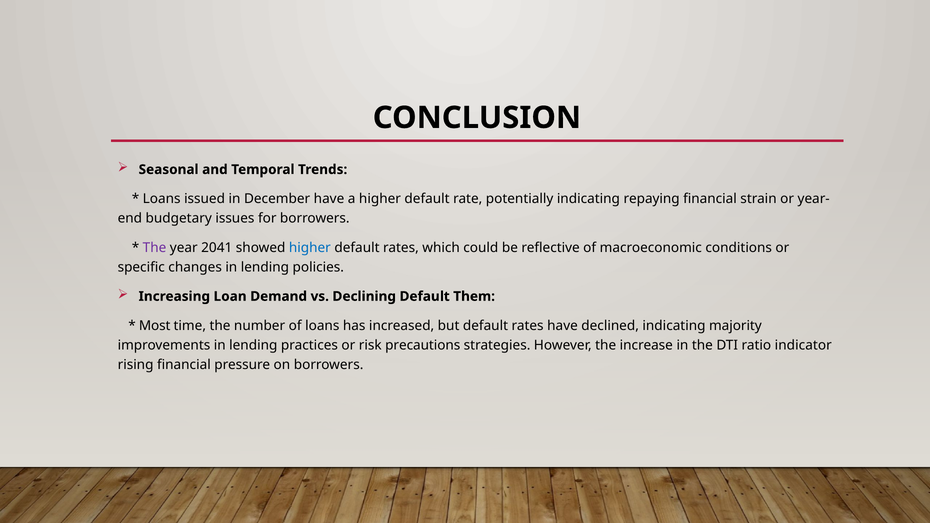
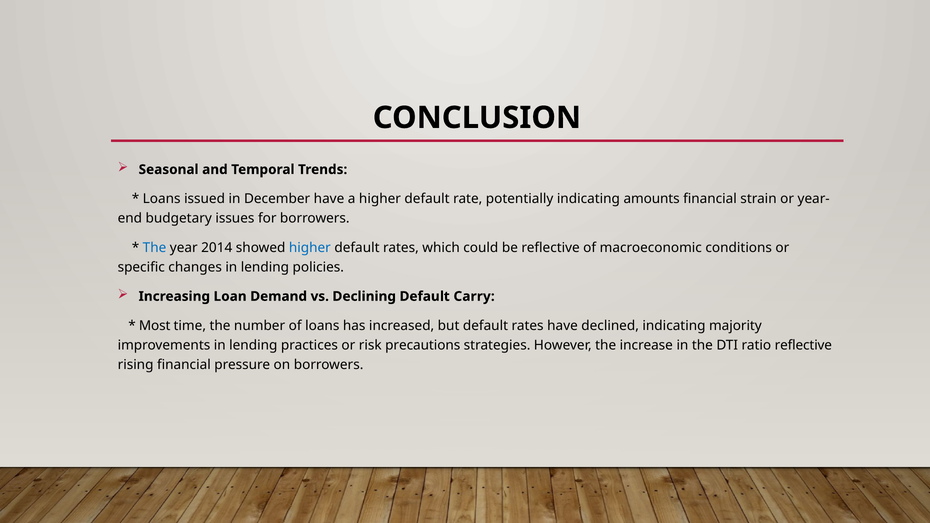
repaying: repaying -> amounts
The at (155, 248) colour: purple -> blue
2041: 2041 -> 2014
Them: Them -> Carry
ratio indicator: indicator -> reflective
